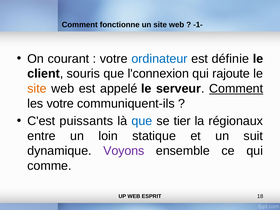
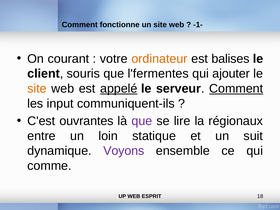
ordinateur colour: blue -> orange
définie: définie -> balises
l'connexion: l'connexion -> l'fermentes
rajoute: rajoute -> ajouter
appelé underline: none -> present
les votre: votre -> input
puissants: puissants -> ouvrantes
que at (142, 121) colour: blue -> purple
tier: tier -> lire
